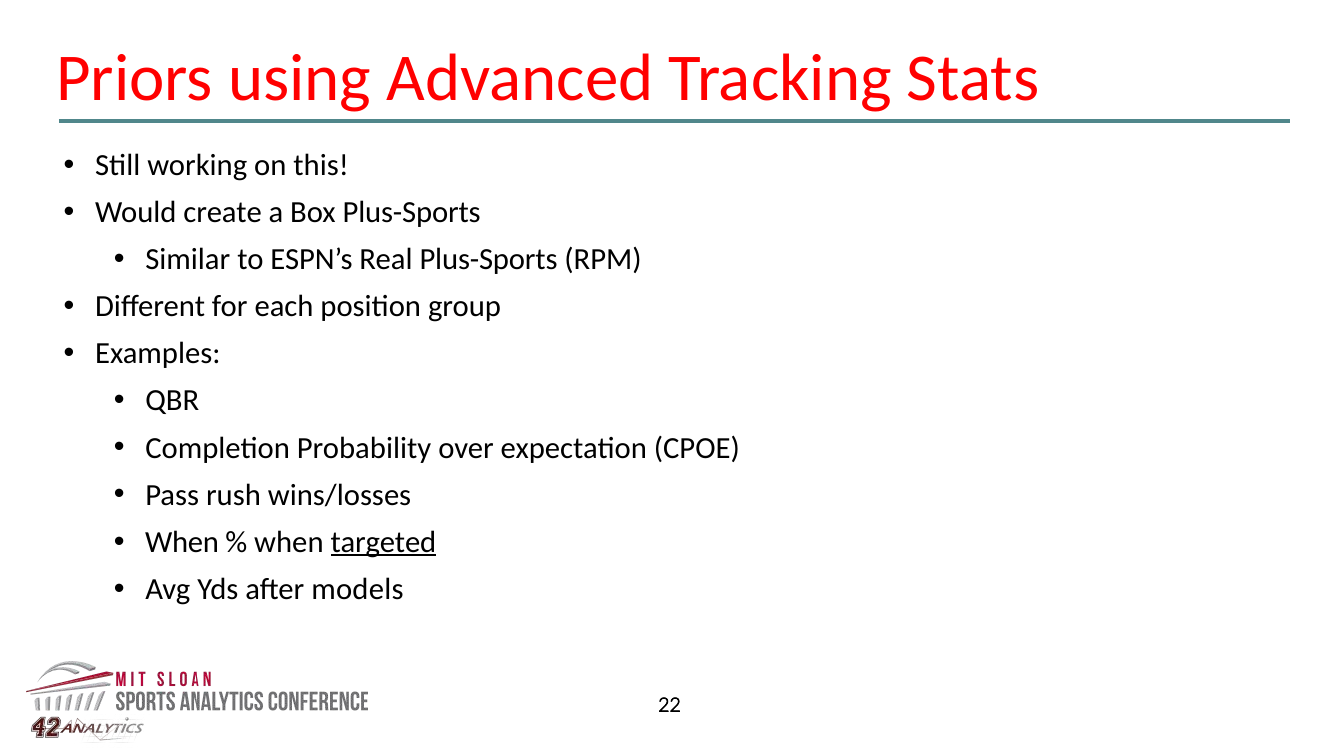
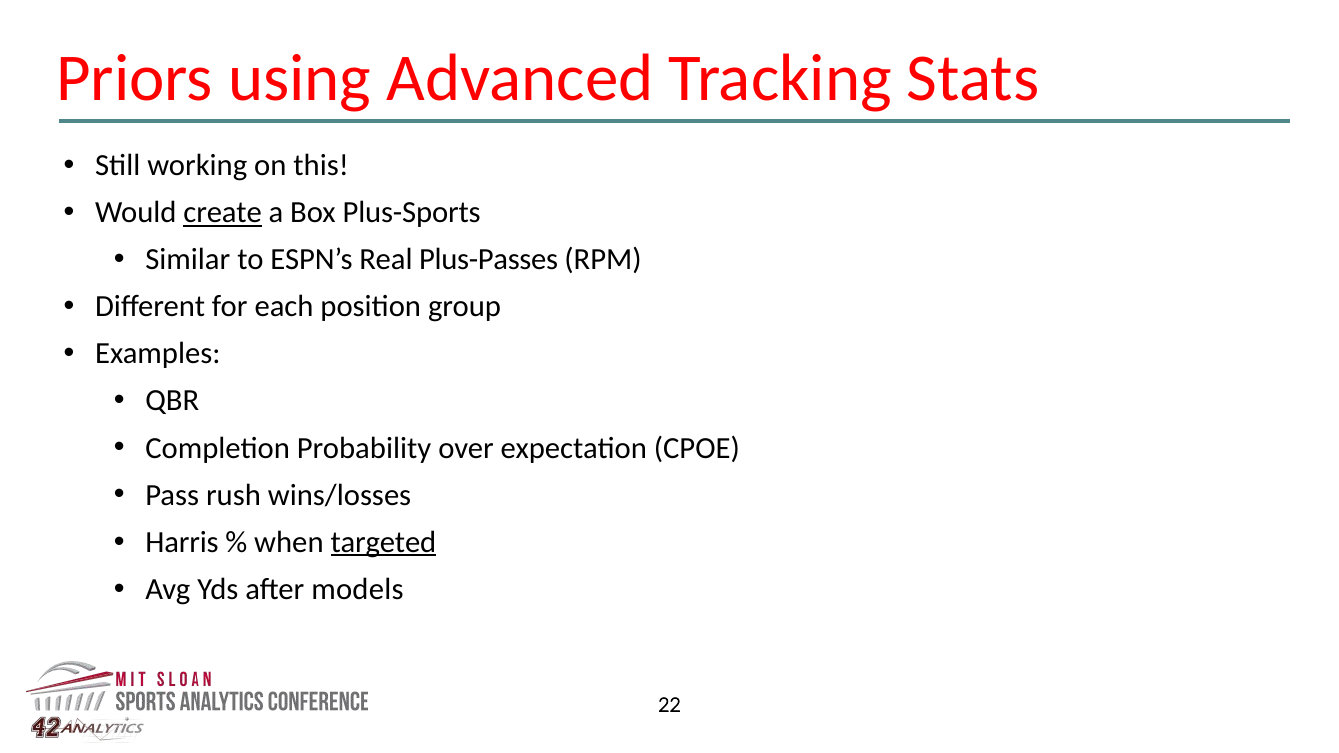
create underline: none -> present
Real Plus-Sports: Plus-Sports -> Plus-Passes
When at (182, 542): When -> Harris
